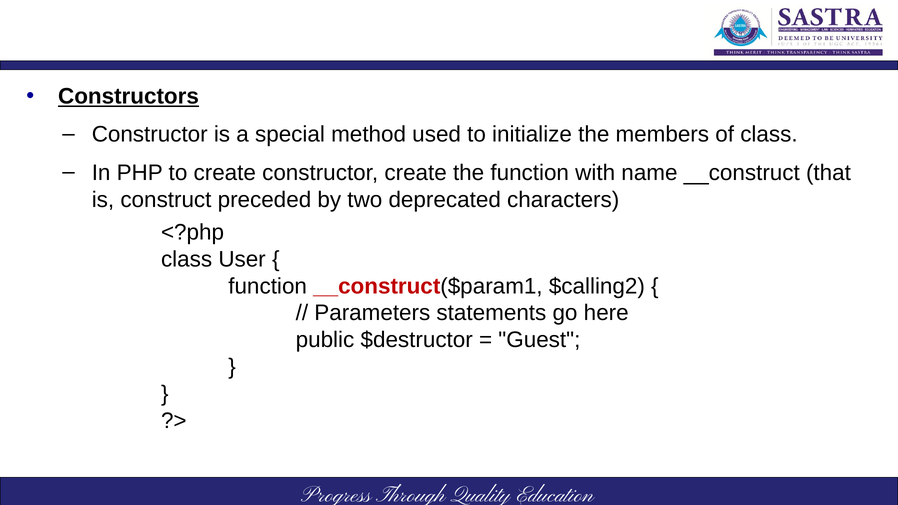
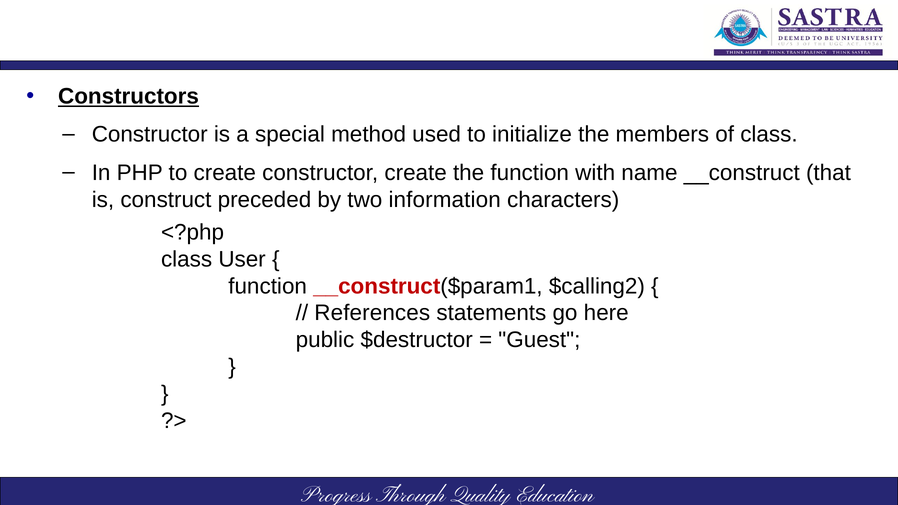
deprecated: deprecated -> information
Parameters: Parameters -> References
